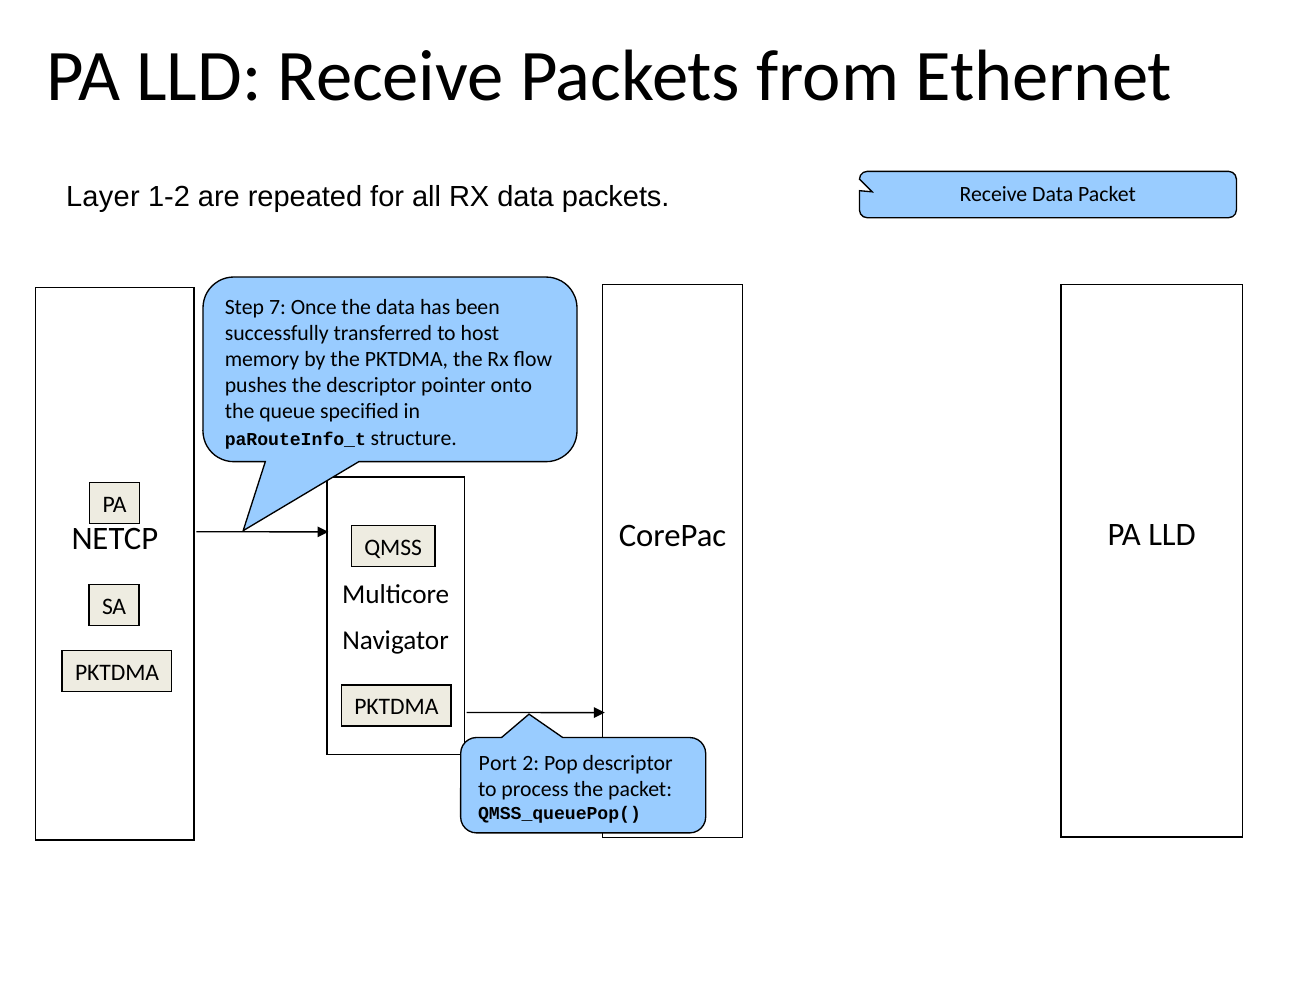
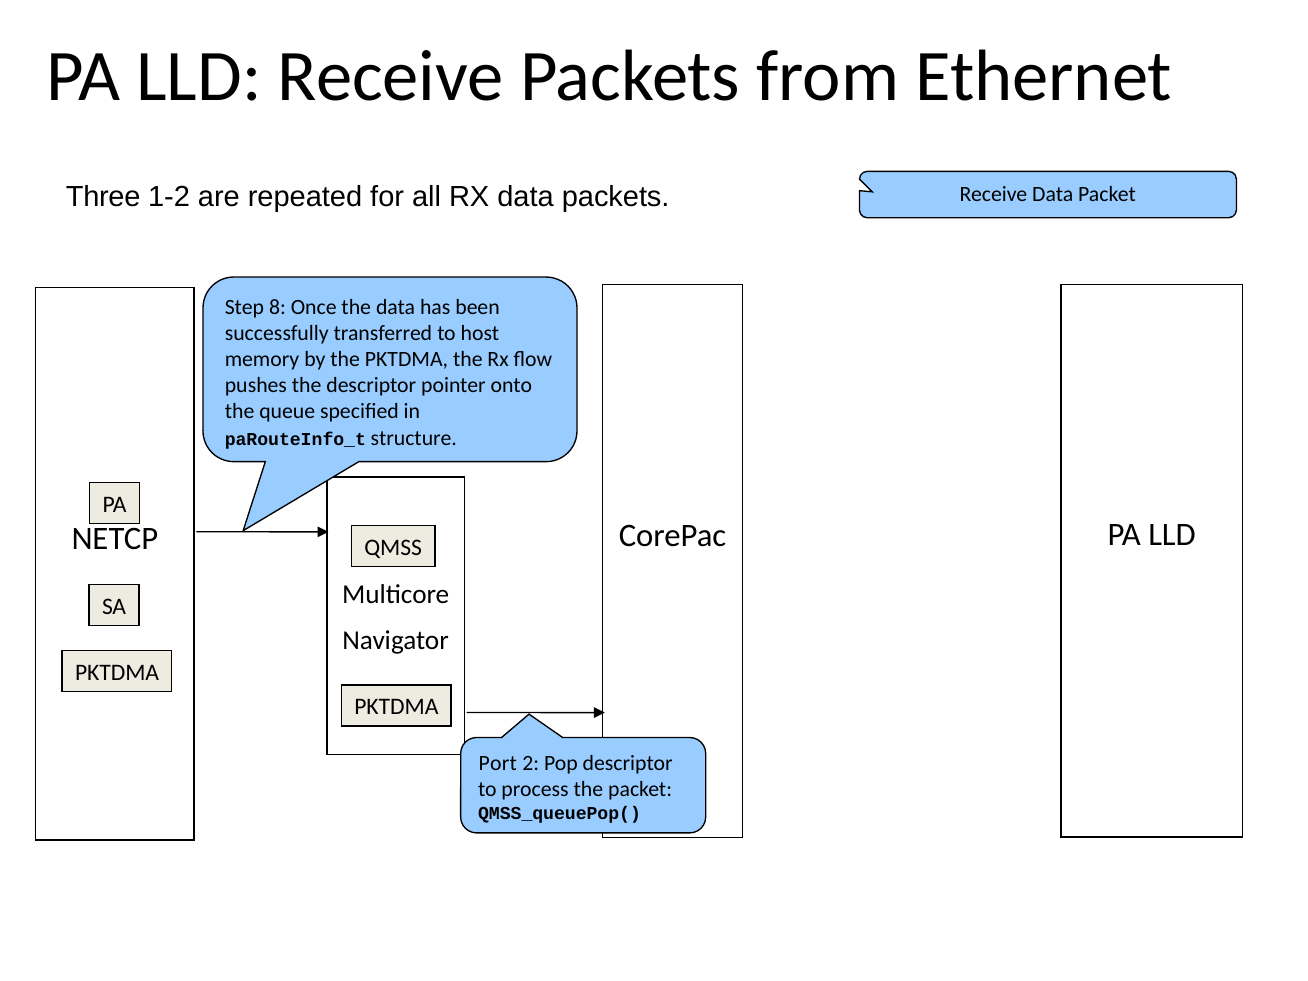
Layer: Layer -> Three
7: 7 -> 8
